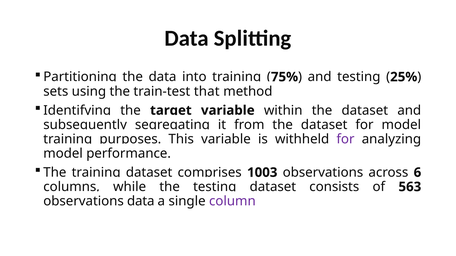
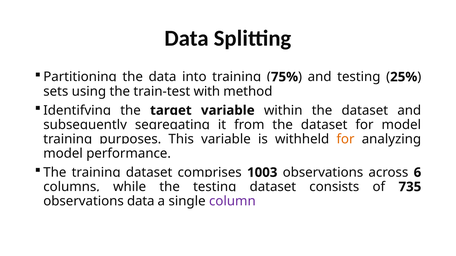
that: that -> with
for at (345, 139) colour: purple -> orange
563: 563 -> 735
